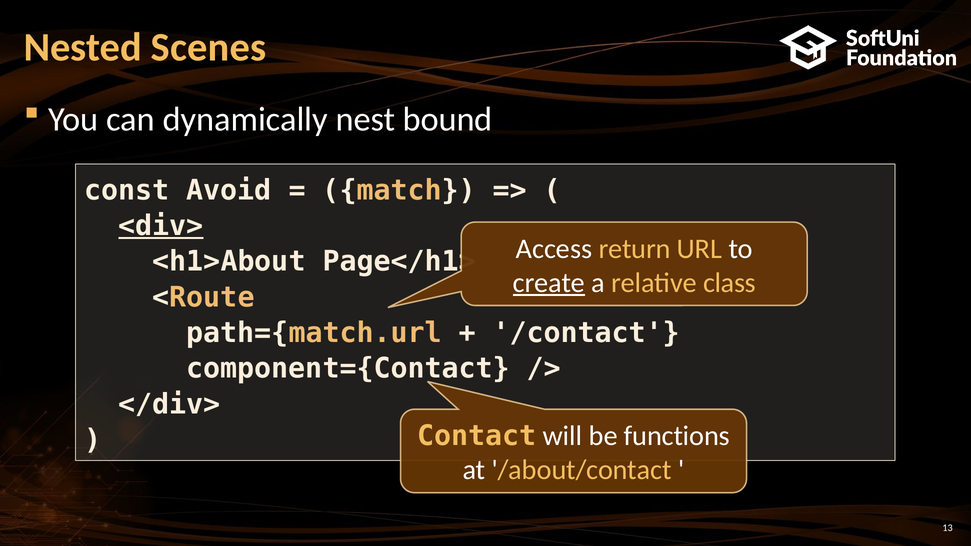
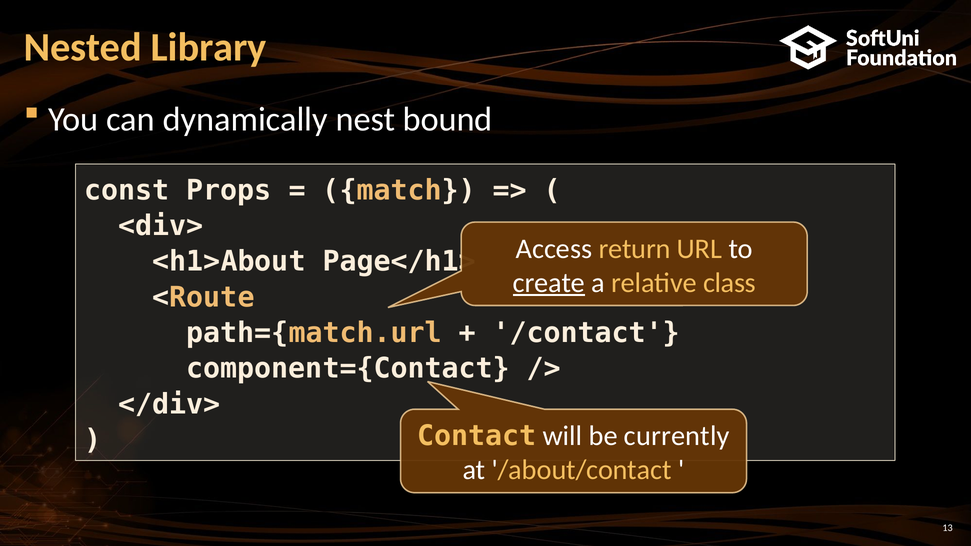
Scenes: Scenes -> Library
Avoid: Avoid -> Props
<div> underline: present -> none
functions: functions -> currently
